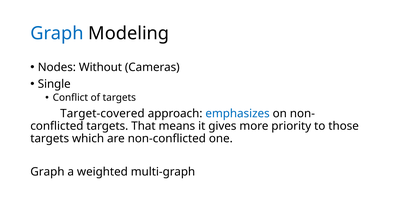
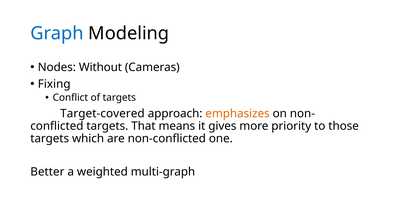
Single: Single -> Fixing
emphasizes colour: blue -> orange
Graph at (47, 172): Graph -> Better
